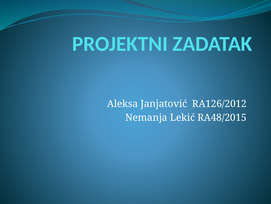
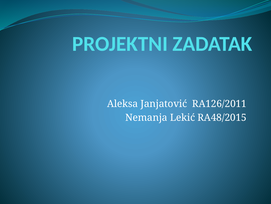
RA126/2012: RA126/2012 -> RA126/2011
